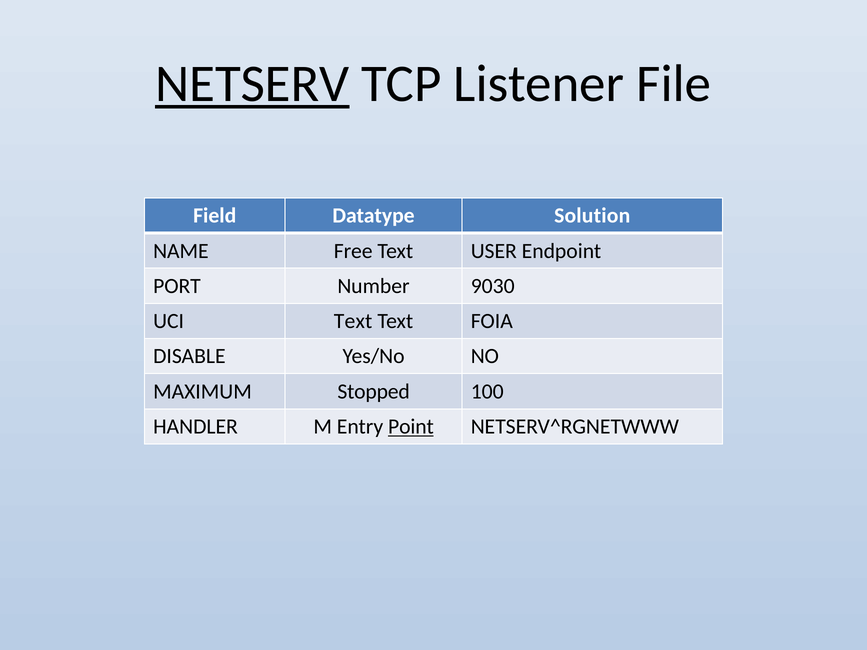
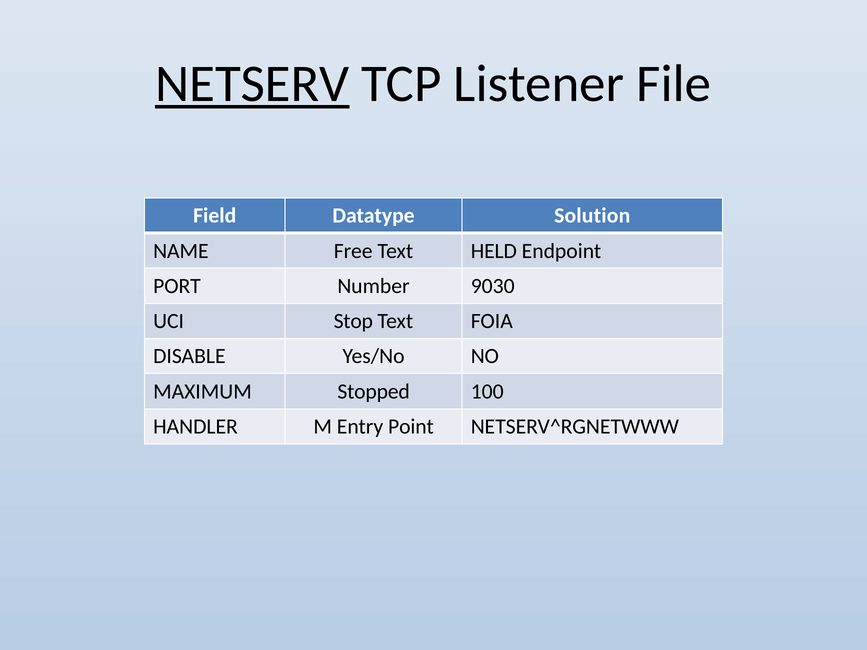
USER: USER -> HELD
UCI Text: Text -> Stop
Point underline: present -> none
